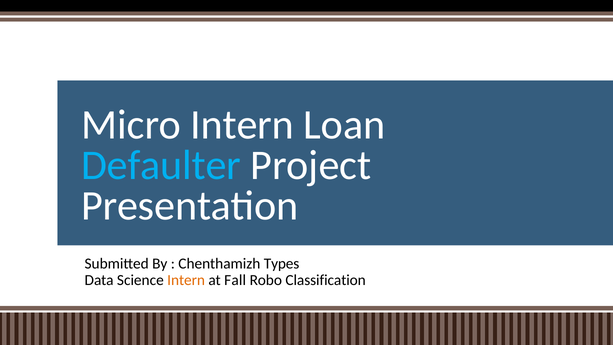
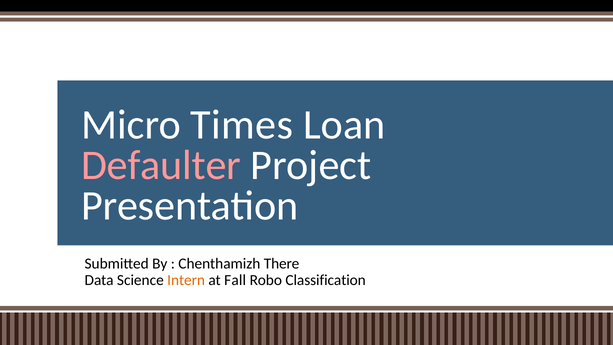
Micro Intern: Intern -> Times
Defaulter colour: light blue -> pink
Types: Types -> There
